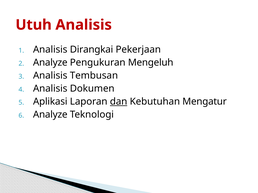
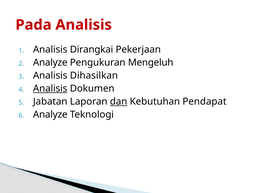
Utuh: Utuh -> Pada
Tembusan: Tembusan -> Dihasilkan
Analisis at (50, 89) underline: none -> present
Aplikasi: Aplikasi -> Jabatan
Mengatur: Mengatur -> Pendapat
